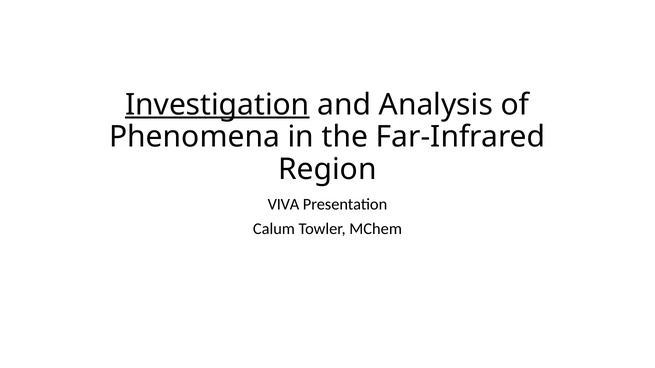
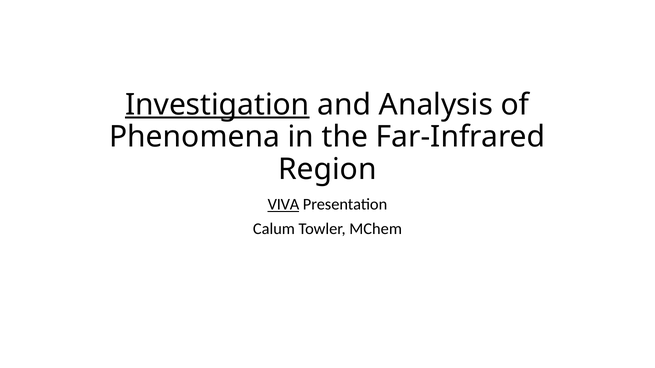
VIVA underline: none -> present
